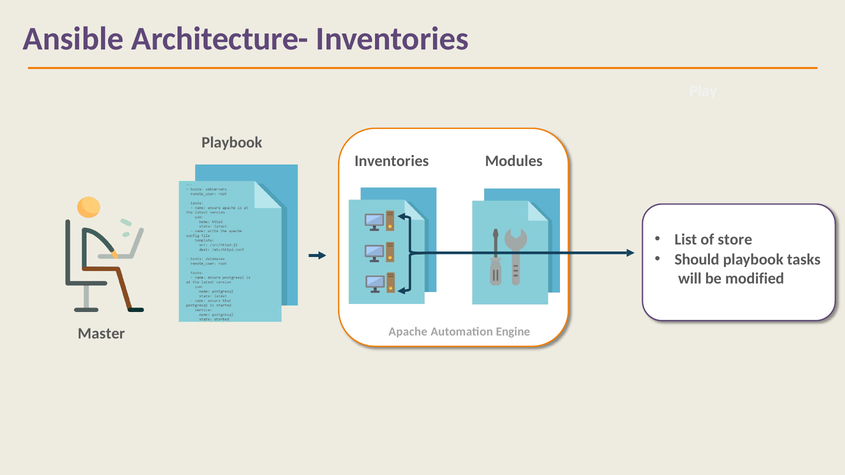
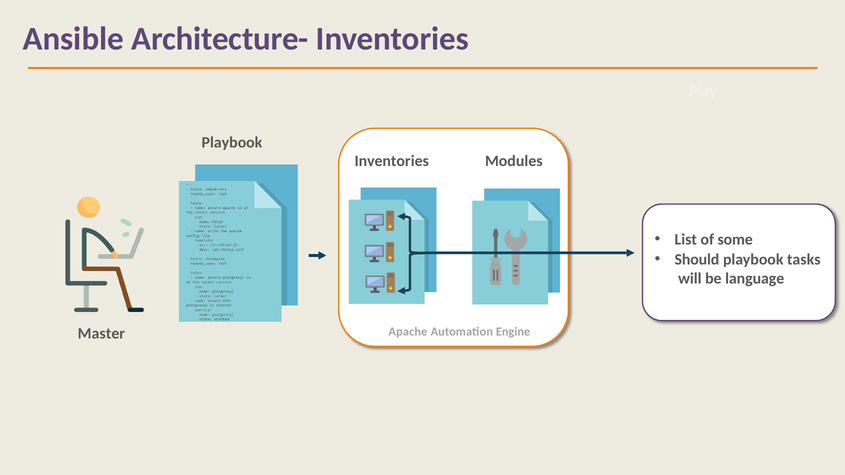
store: store -> some
modified: modified -> language
